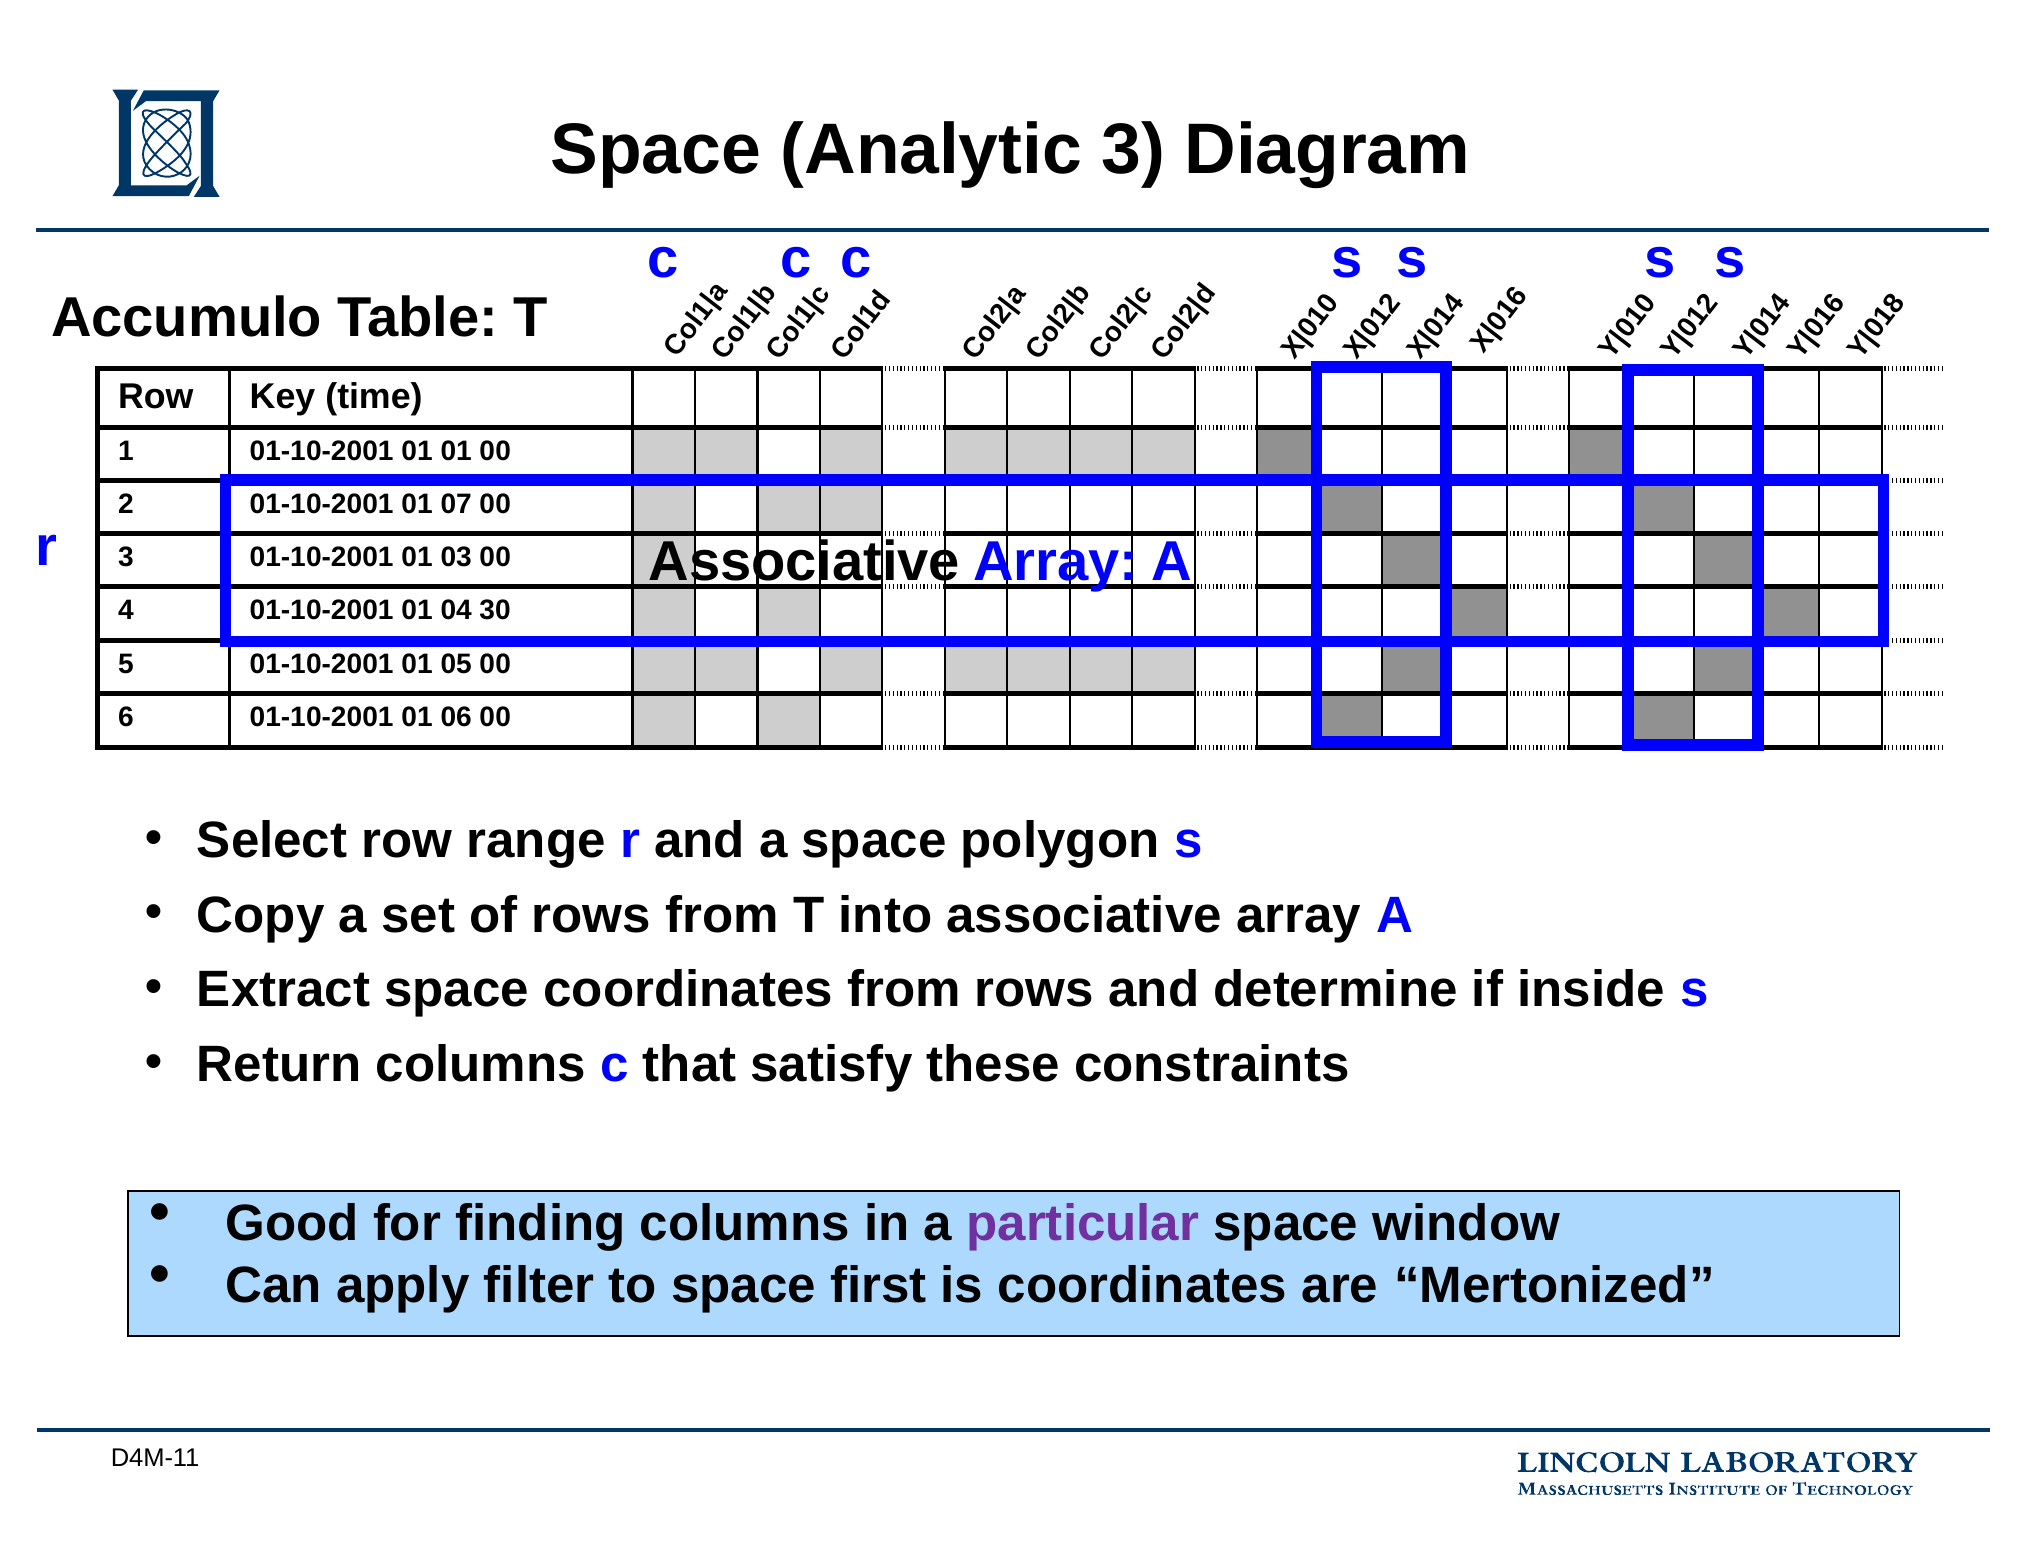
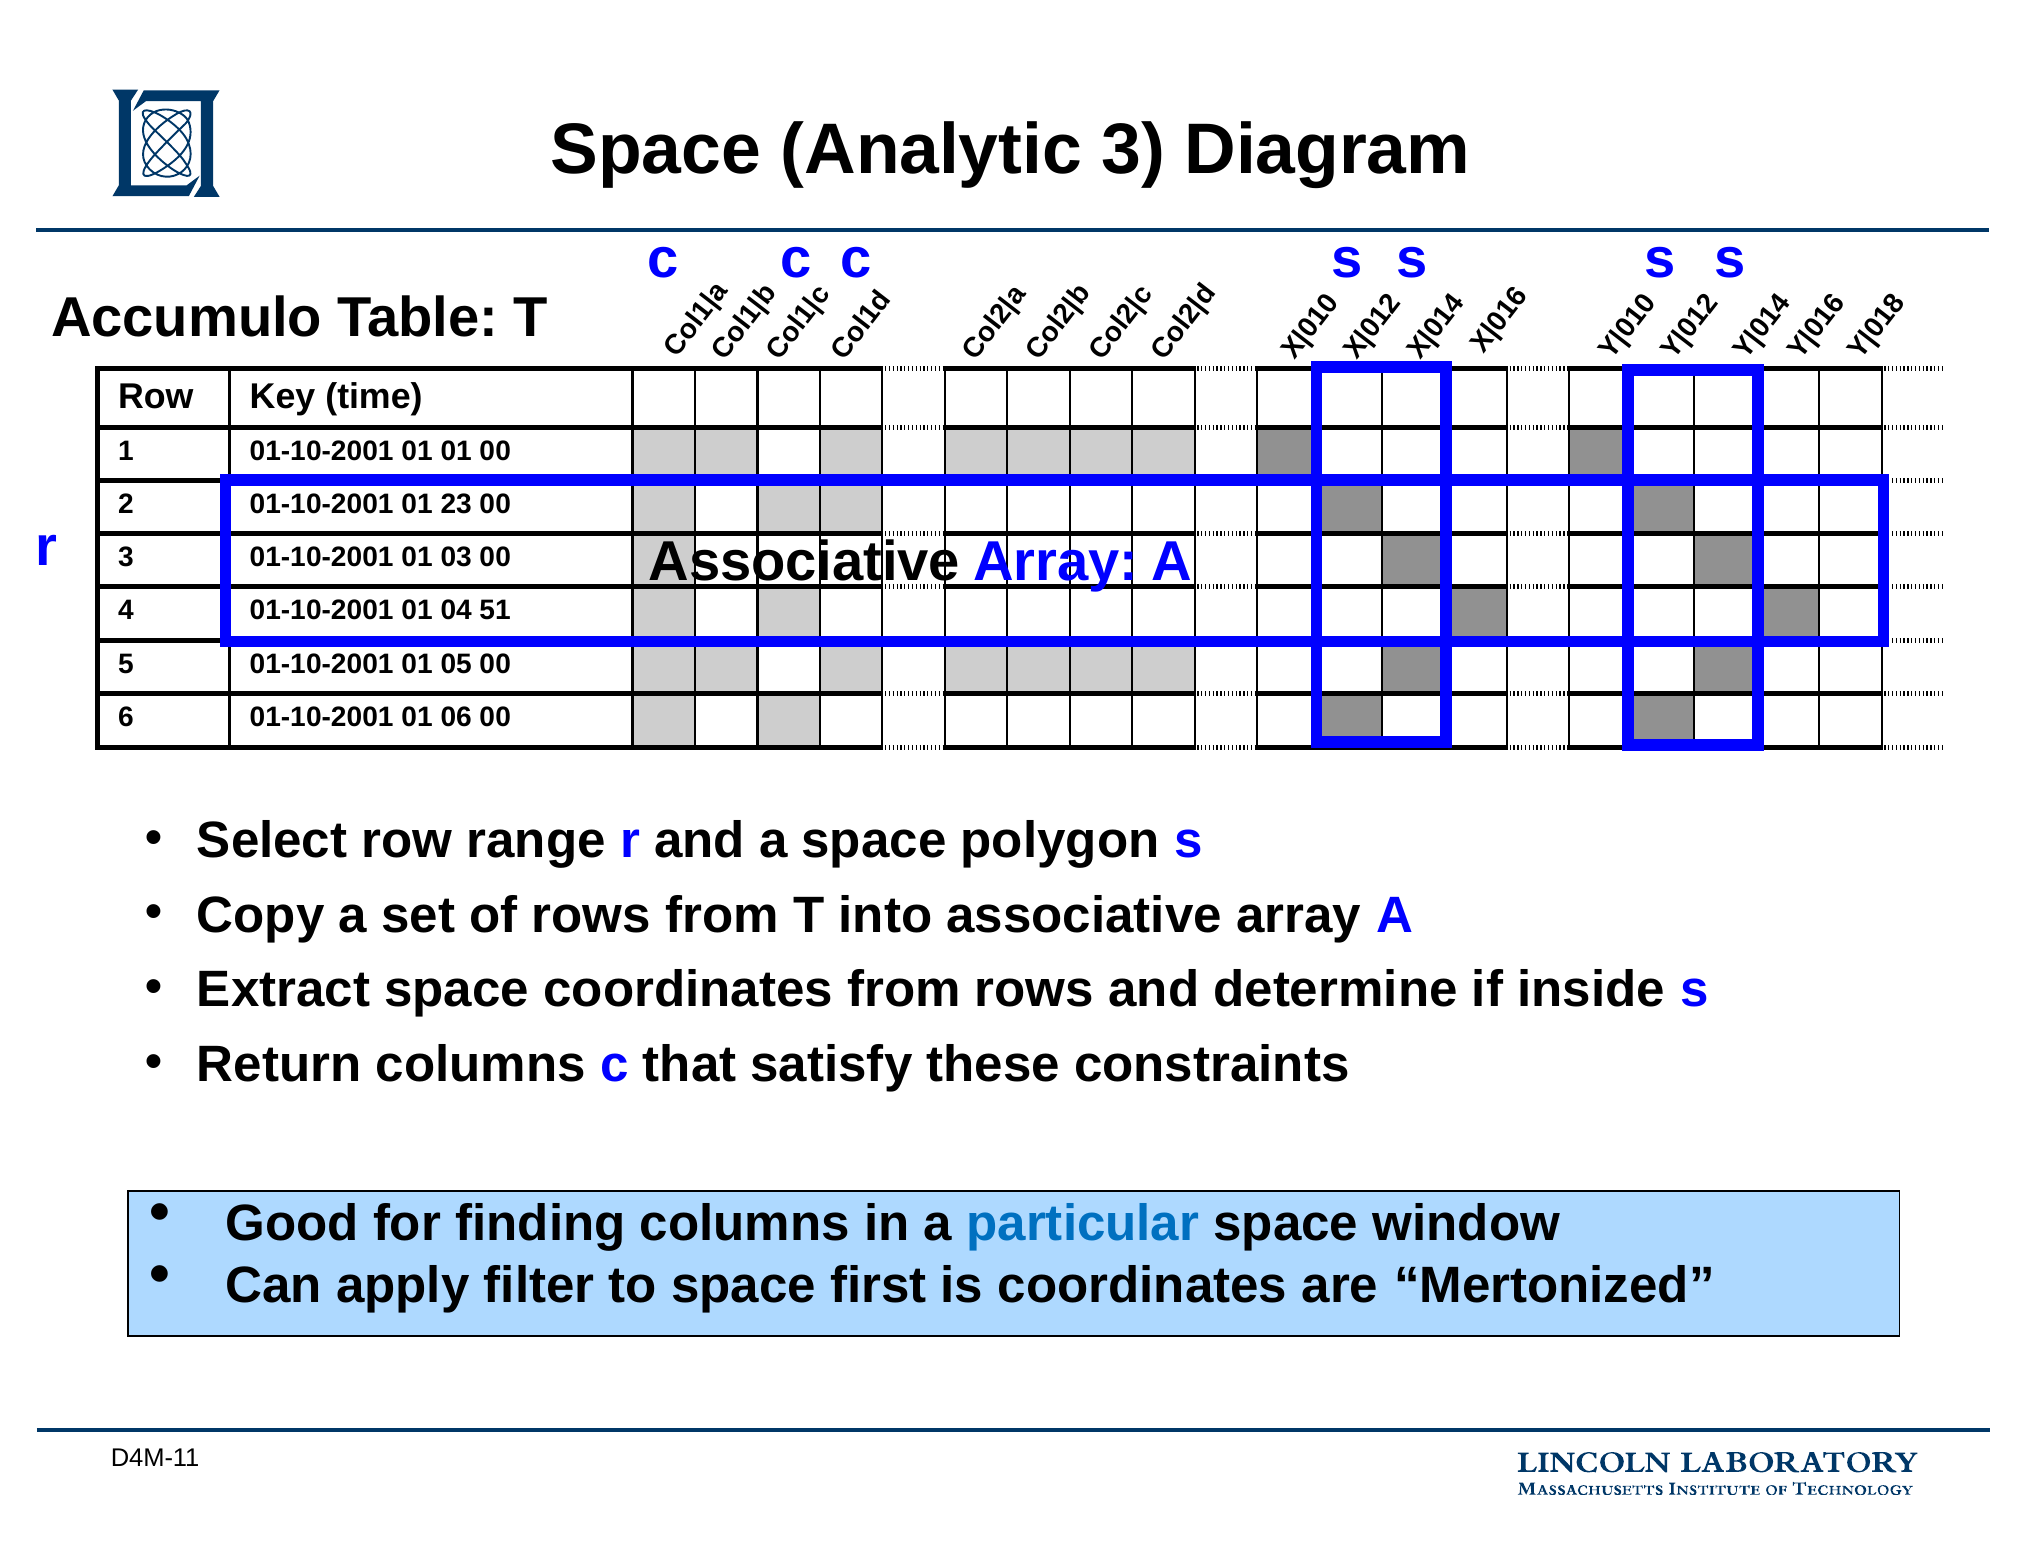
07: 07 -> 23
30: 30 -> 51
particular colour: purple -> blue
